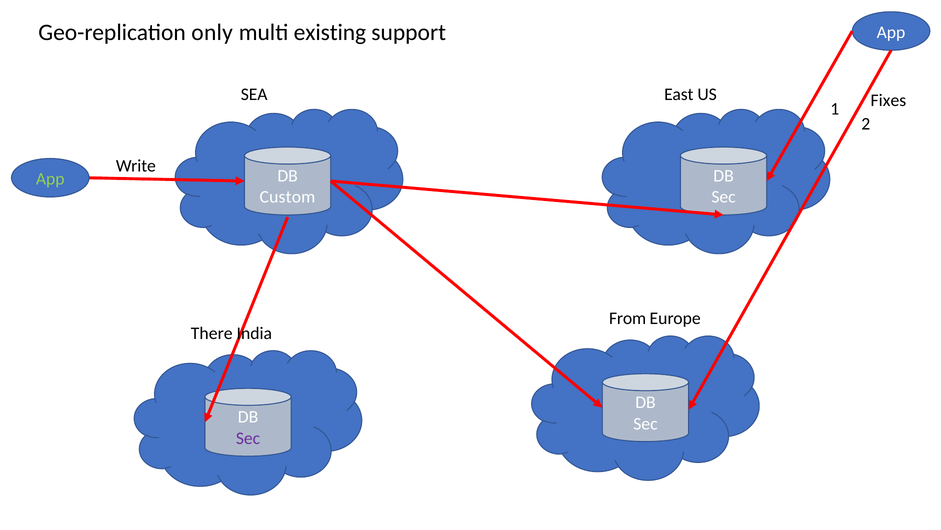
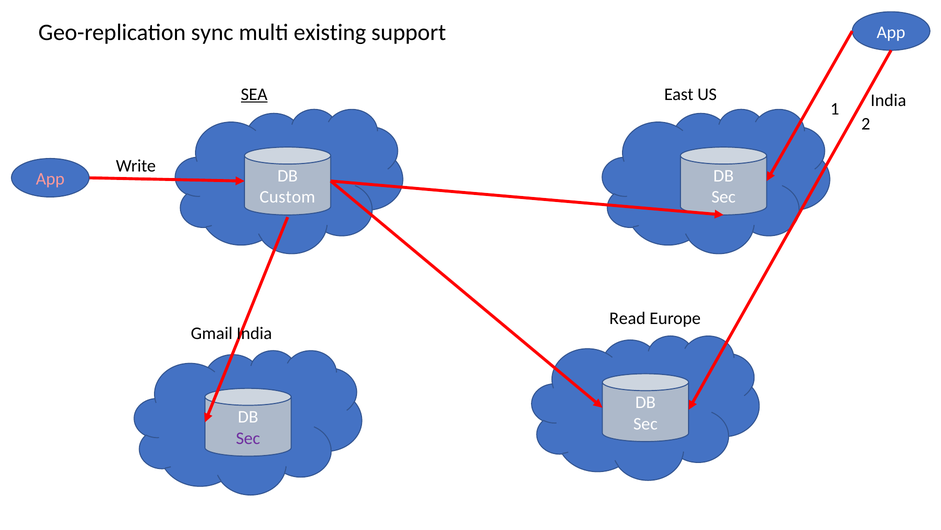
only: only -> sync
SEA underline: none -> present
Fixes at (888, 100): Fixes -> India
App at (50, 179) colour: light green -> pink
From: From -> Read
There: There -> Gmail
